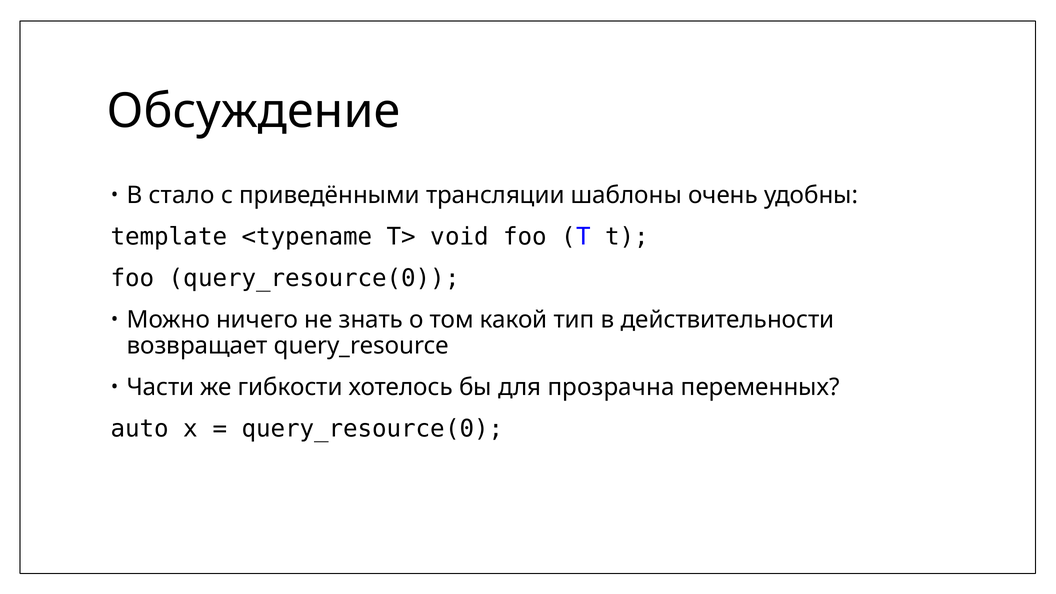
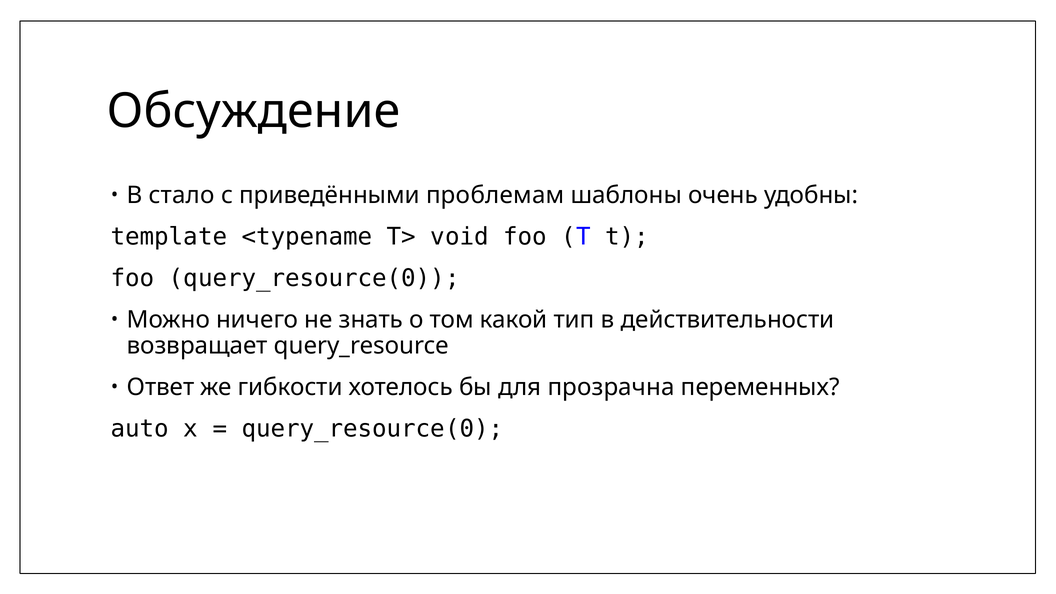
трансляции: трансляции -> проблемам
Части: Части -> Ответ
